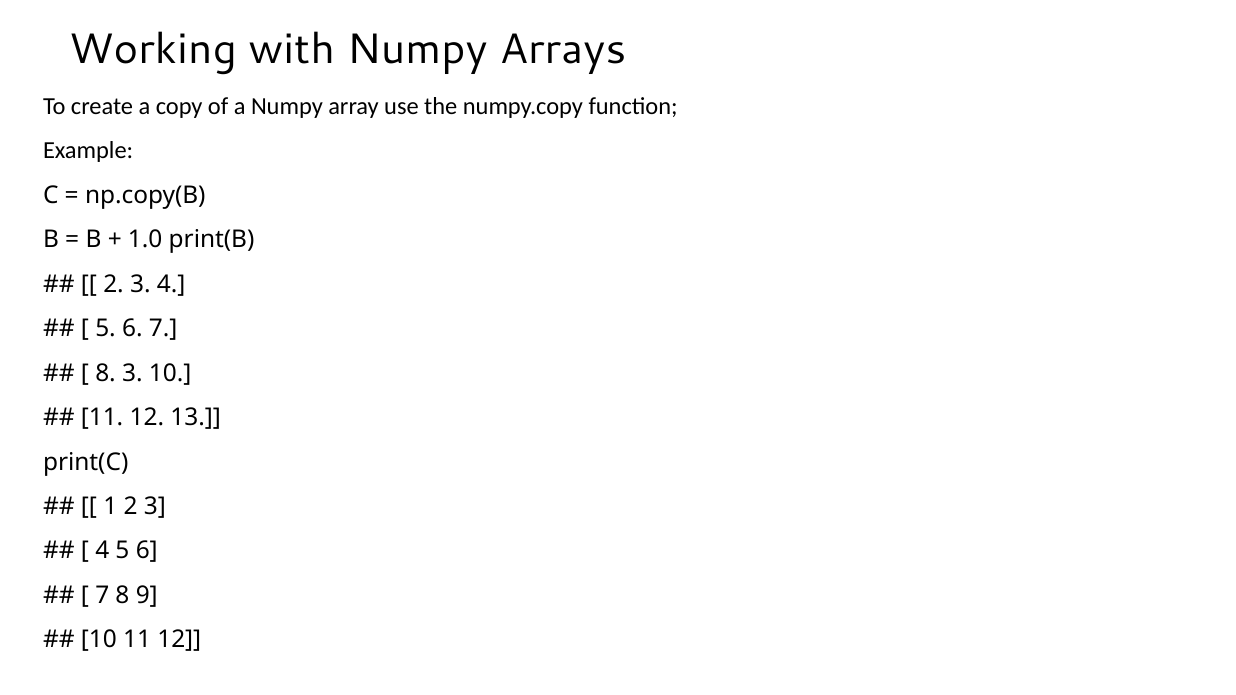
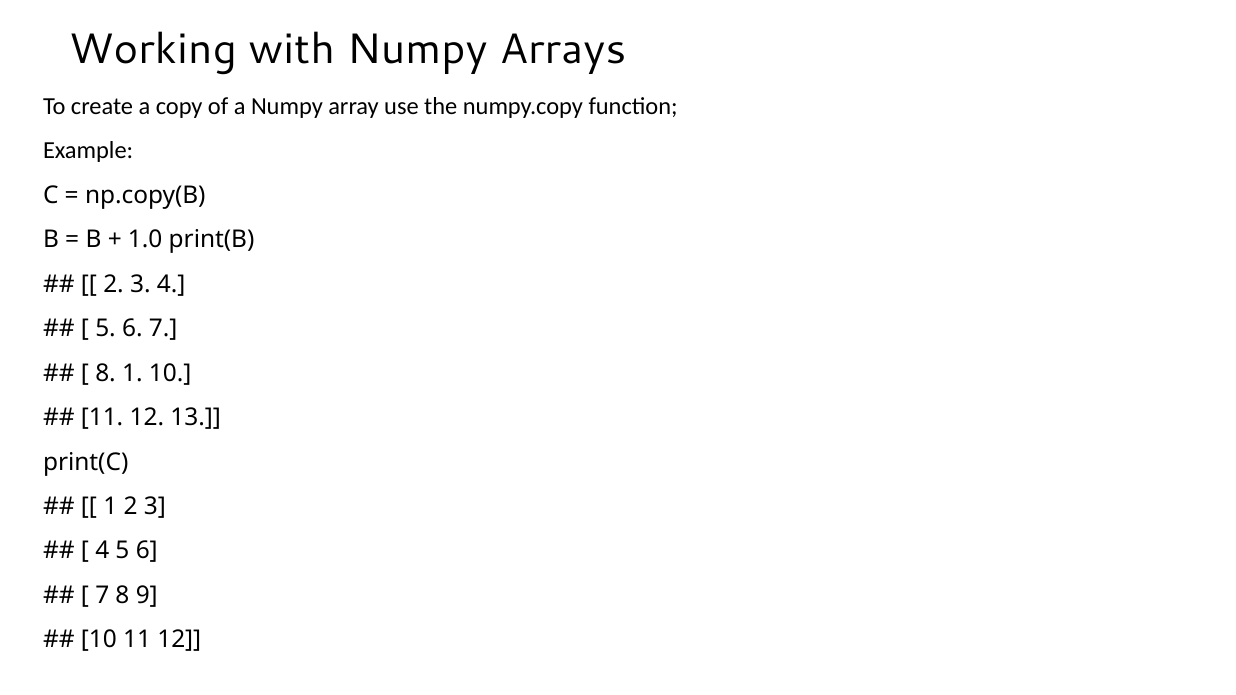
8 3: 3 -> 1
